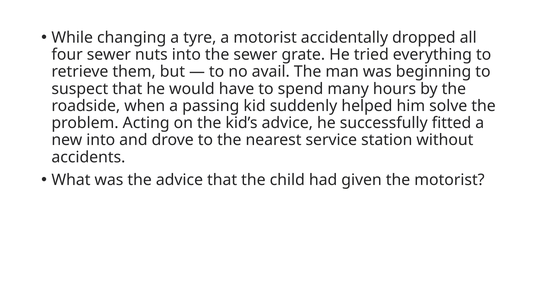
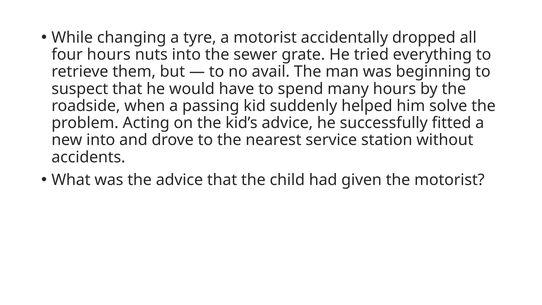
four sewer: sewer -> hours
